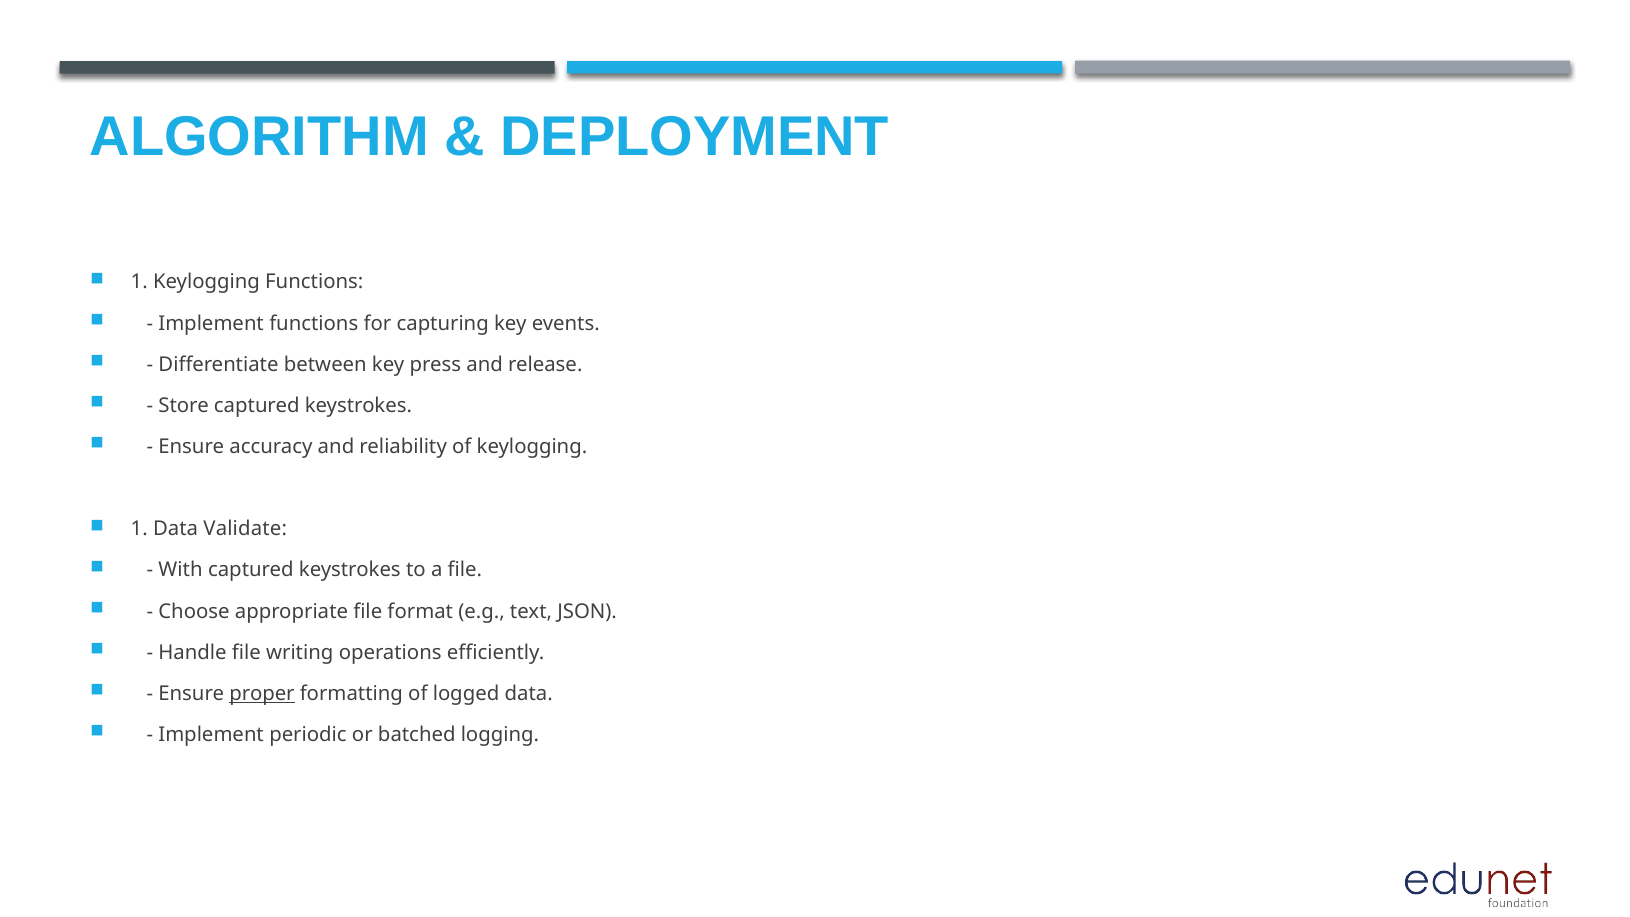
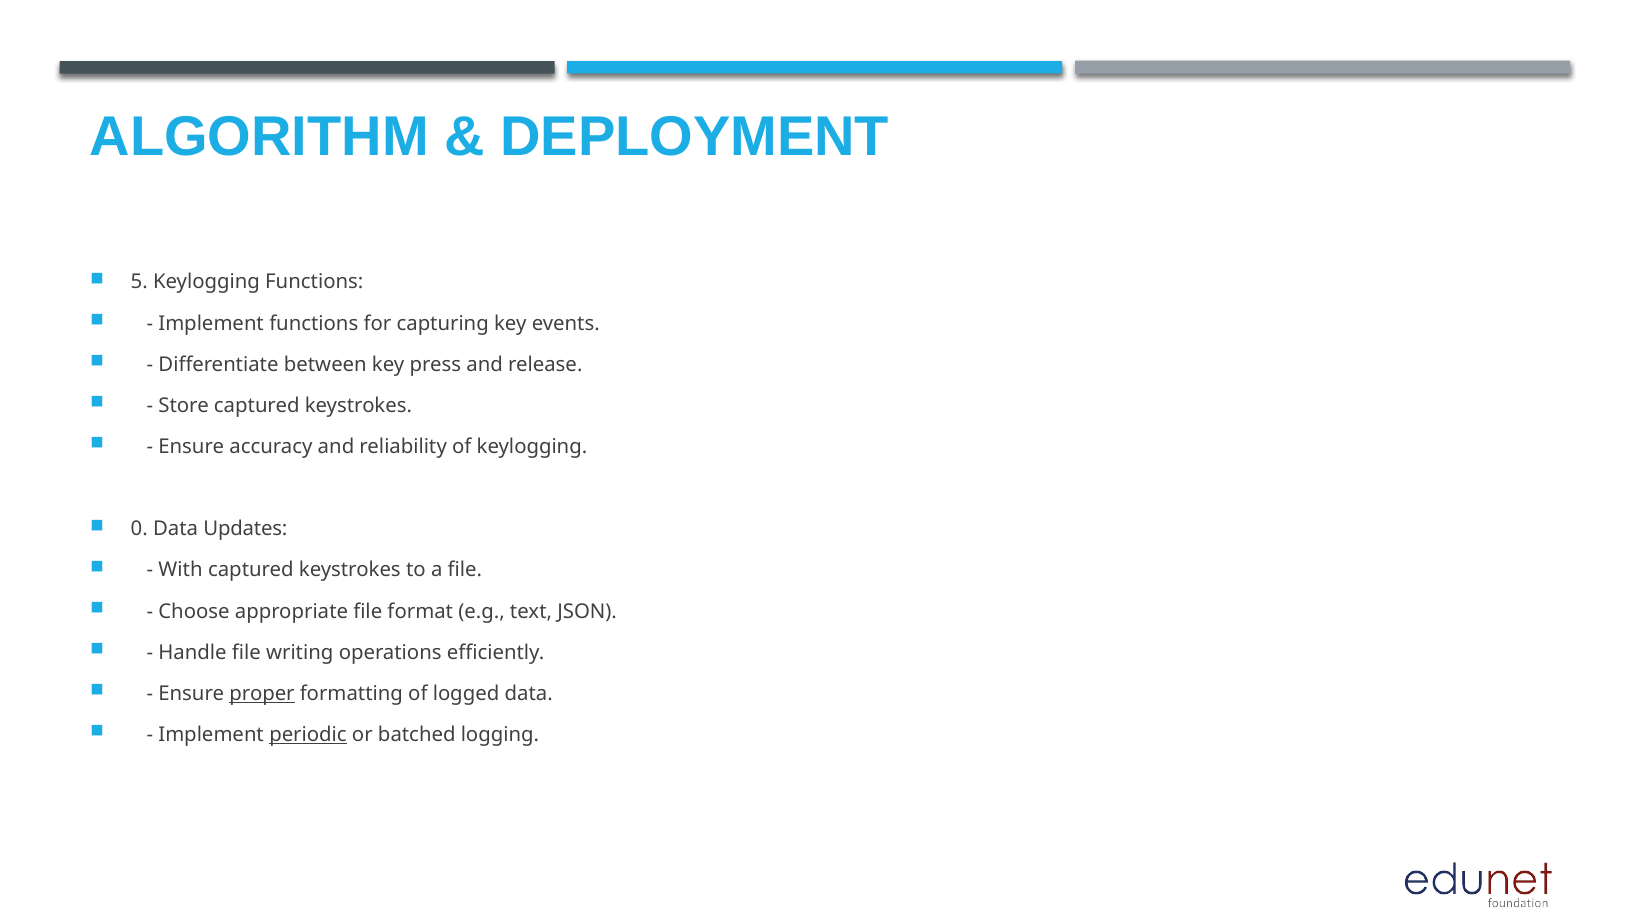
1 at (139, 282): 1 -> 5
1 at (139, 529): 1 -> 0
Validate: Validate -> Updates
periodic underline: none -> present
